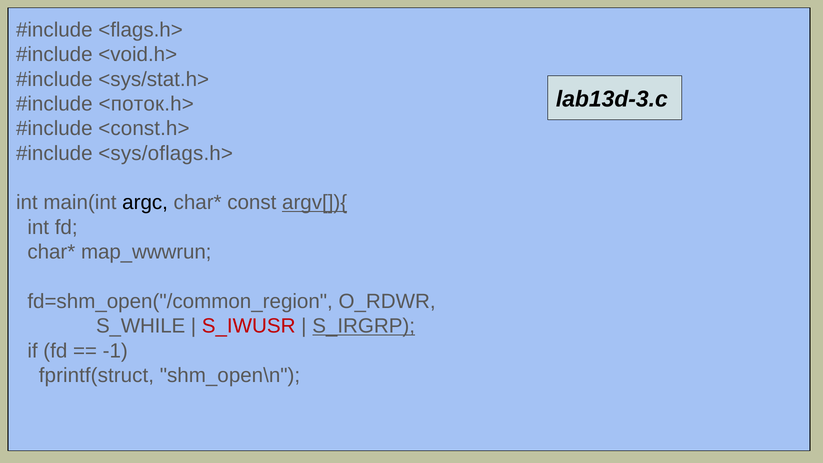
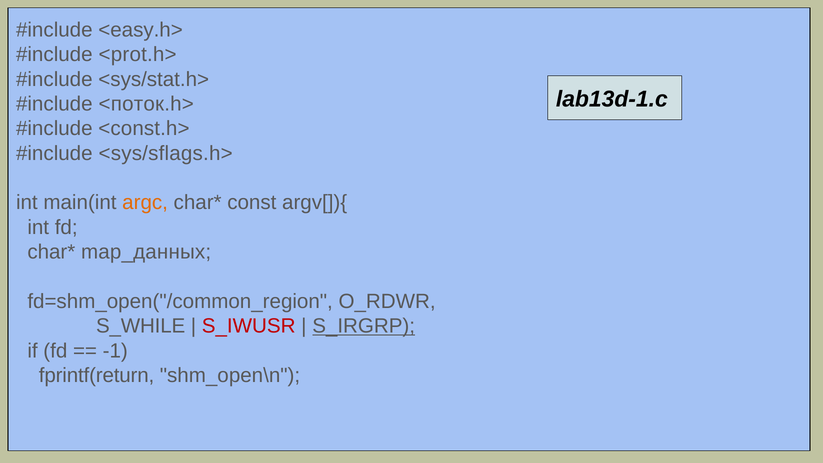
<flags.h>: <flags.h> -> <easy.h>
<void.h>: <void.h> -> <prot.h>
lab13d-3.c: lab13d-3.c -> lab13d-1.c
<sys/oflags.h>: <sys/oflags.h> -> <sys/sflags.h>
argc colour: black -> orange
argv[]){ underline: present -> none
map_wwwrun: map_wwwrun -> map_данных
fprintf(struct: fprintf(struct -> fprintf(return
